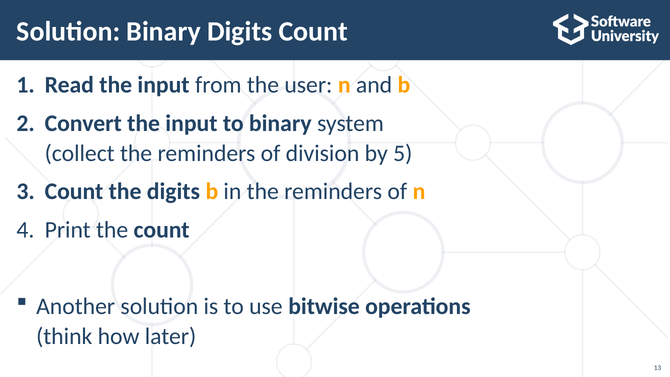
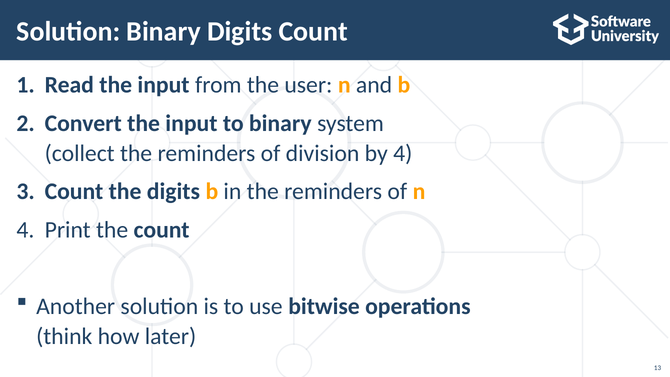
by 5: 5 -> 4
